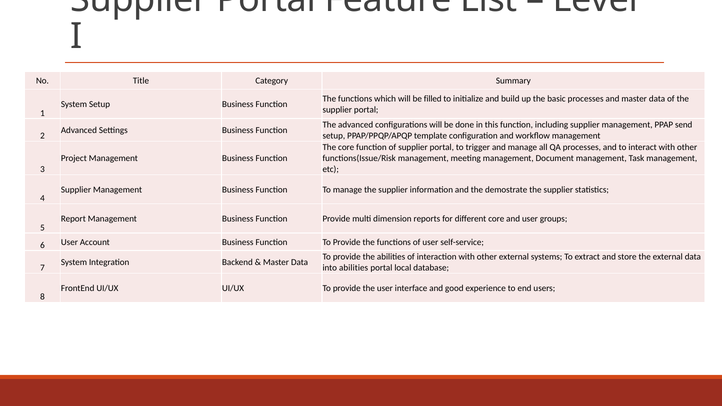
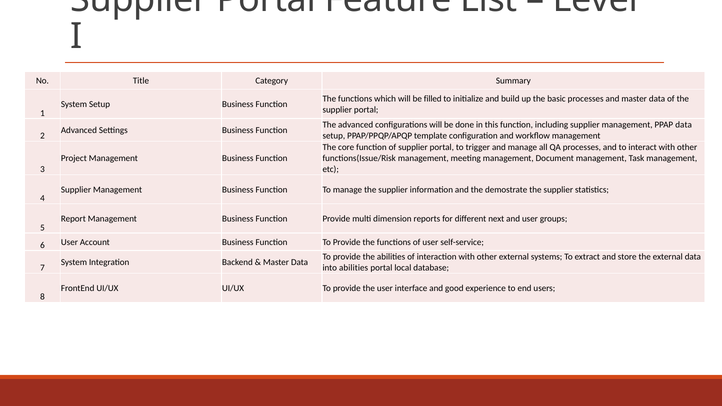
PPAP send: send -> data
different core: core -> next
